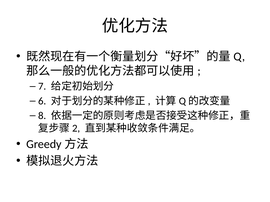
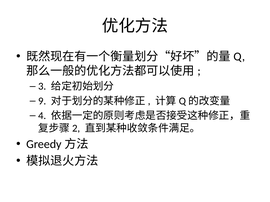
7: 7 -> 3
6: 6 -> 9
8: 8 -> 4
